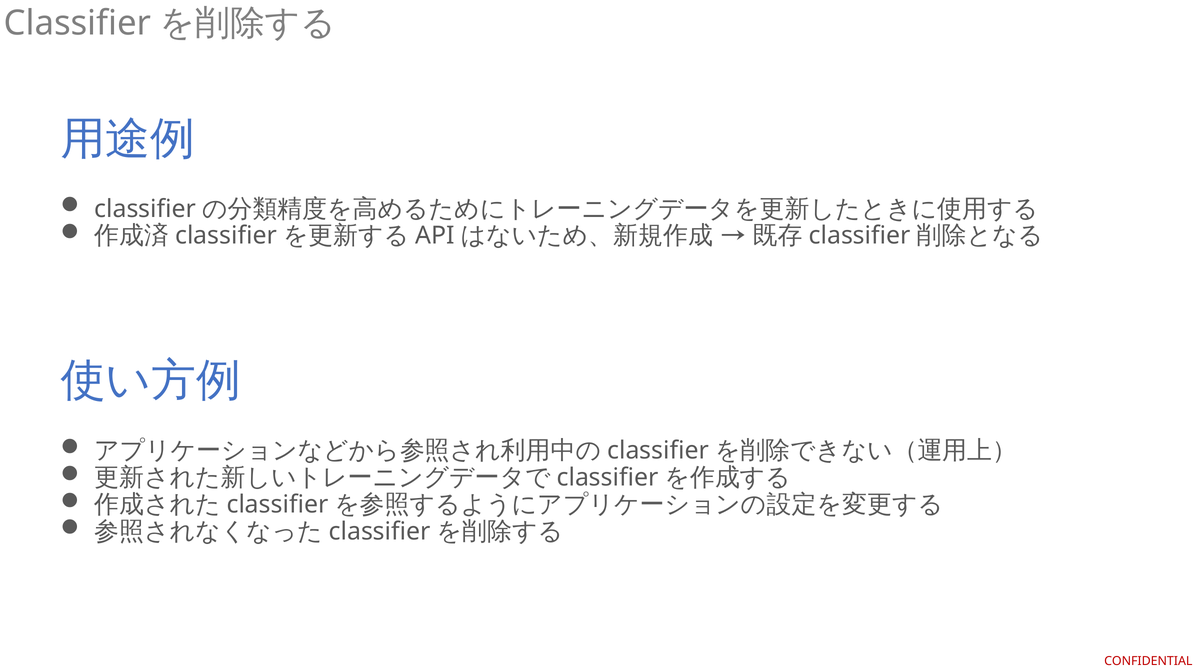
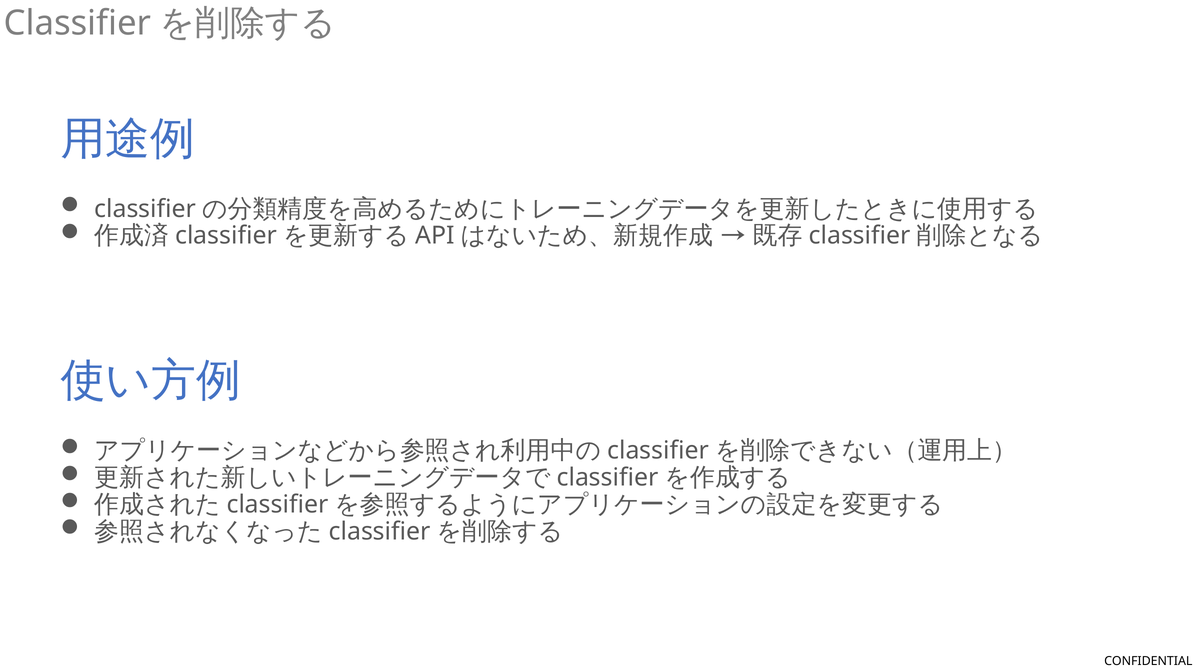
CONFIDENTIAL colour: red -> black
